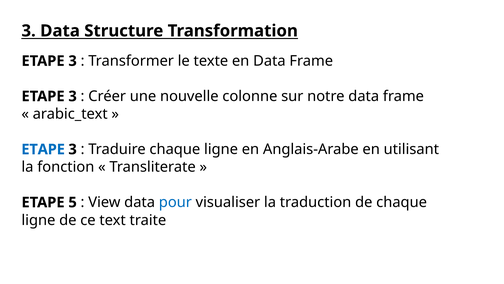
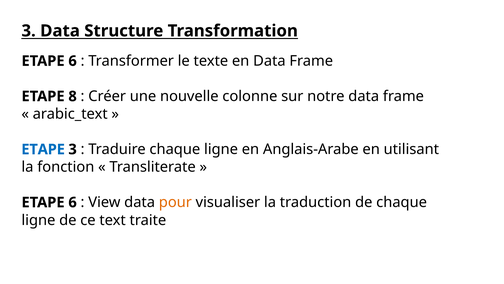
3 at (73, 61): 3 -> 6
3 at (73, 96): 3 -> 8
5 at (73, 202): 5 -> 6
pour colour: blue -> orange
